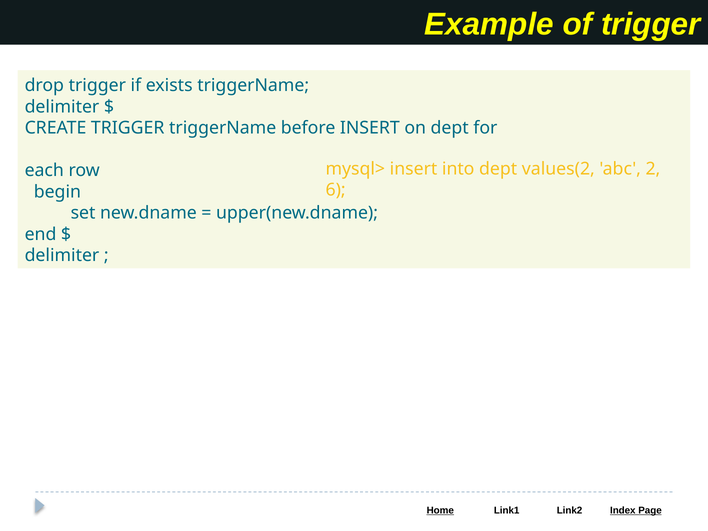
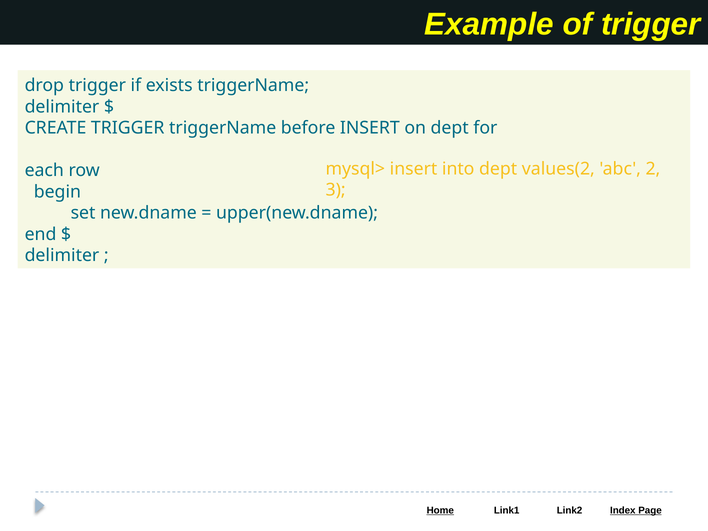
6: 6 -> 3
